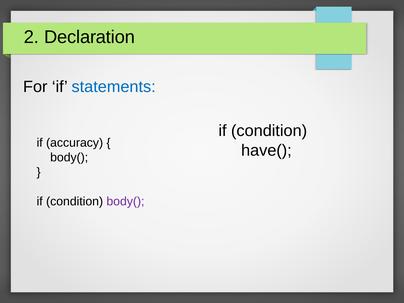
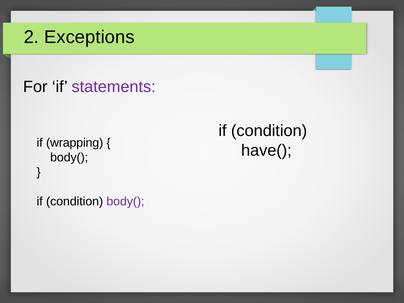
Declaration: Declaration -> Exceptions
statements colour: blue -> purple
accuracy: accuracy -> wrapping
